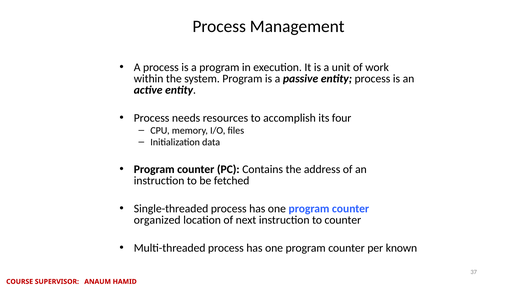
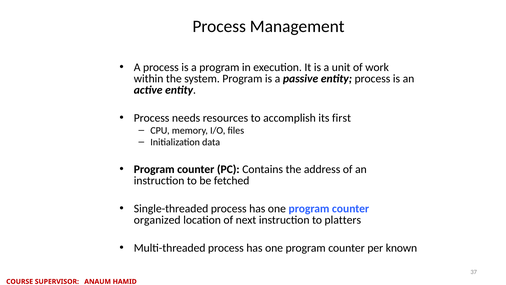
four: four -> first
to counter: counter -> platters
